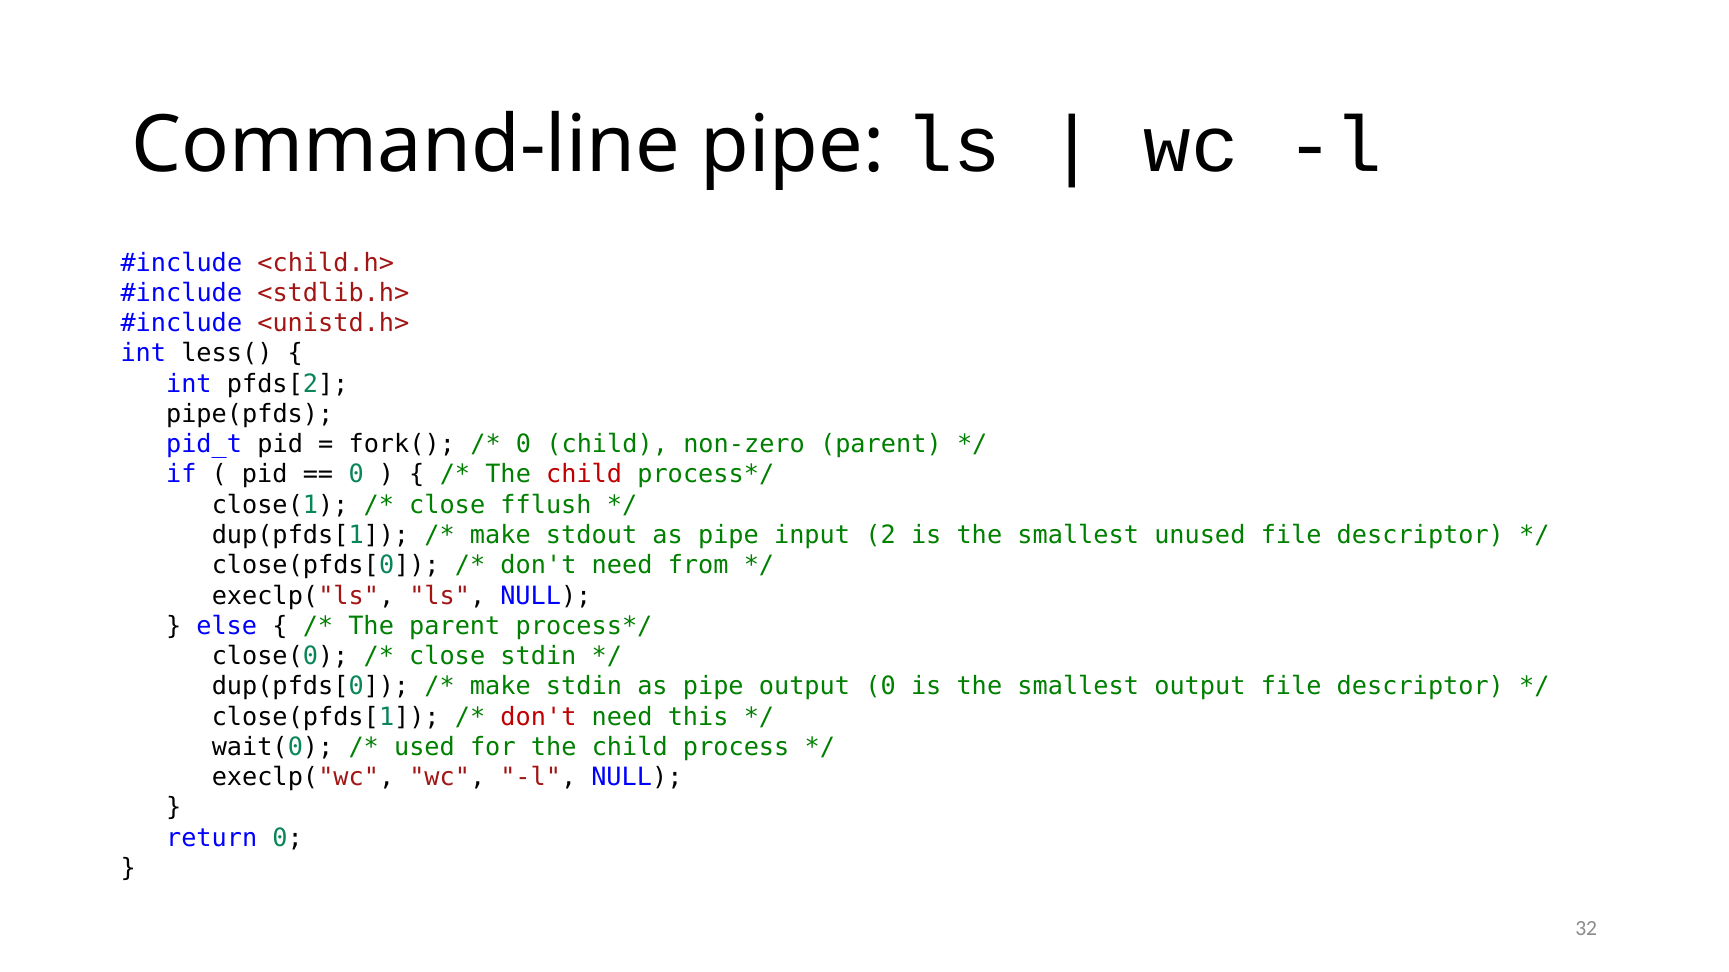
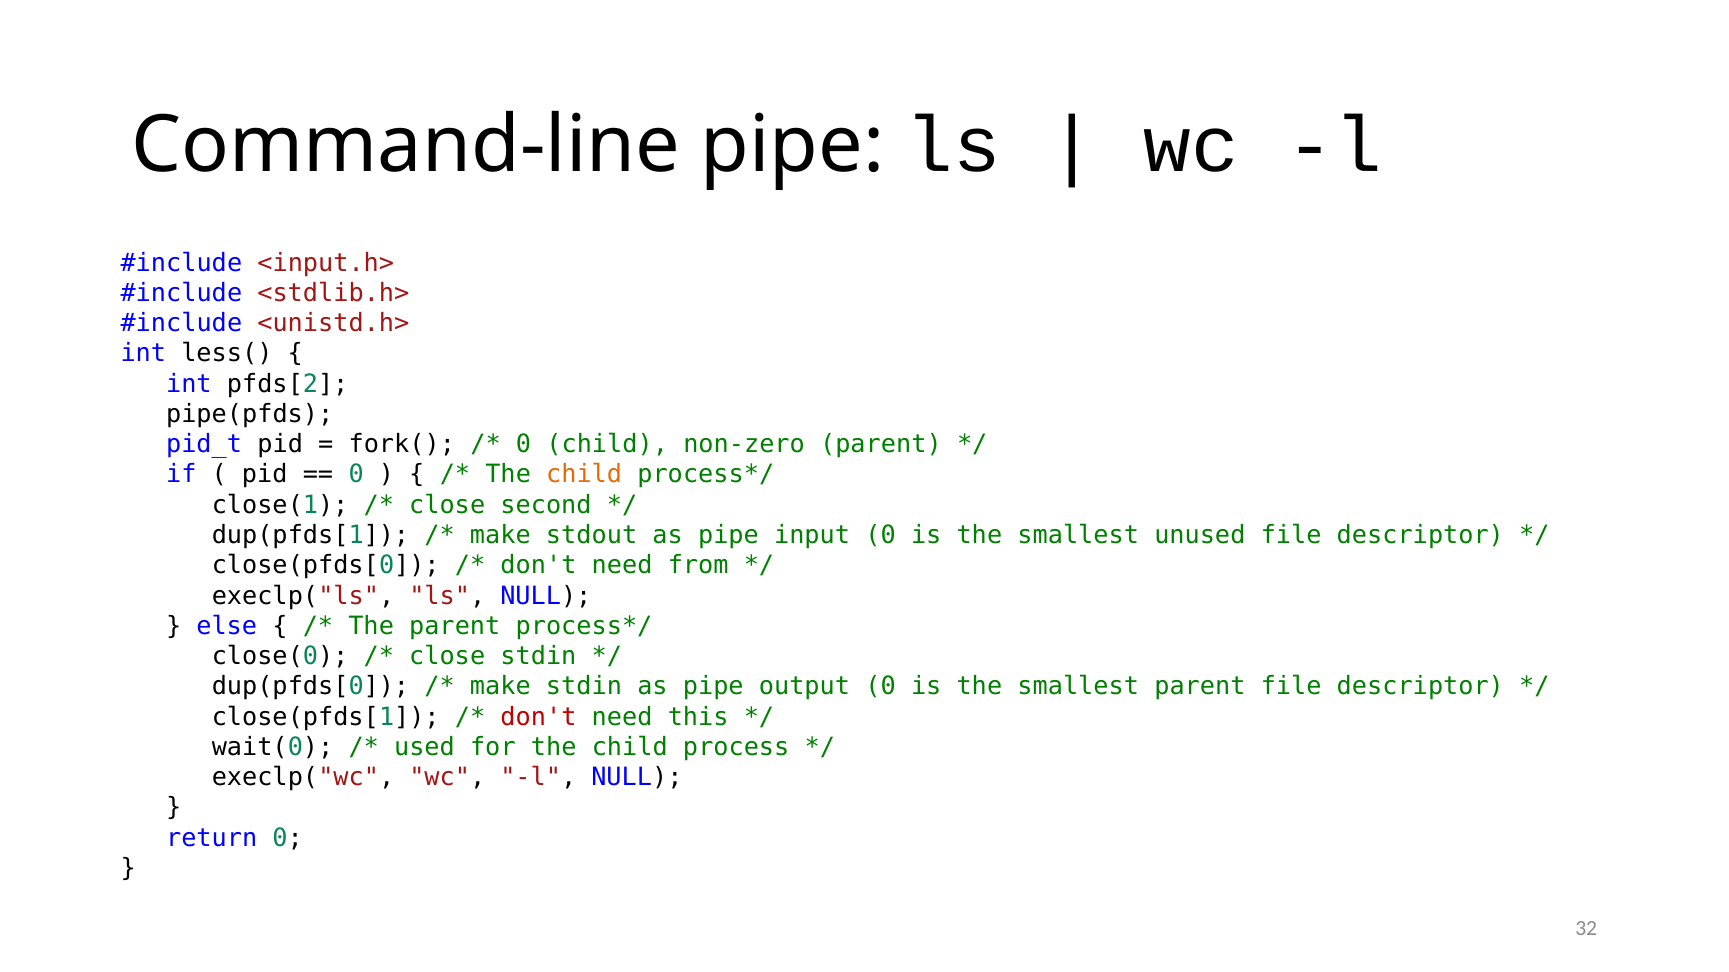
<child.h>: <child.h> -> <input.h>
child at (584, 475) colour: red -> orange
fflush: fflush -> second
input 2: 2 -> 0
smallest output: output -> parent
